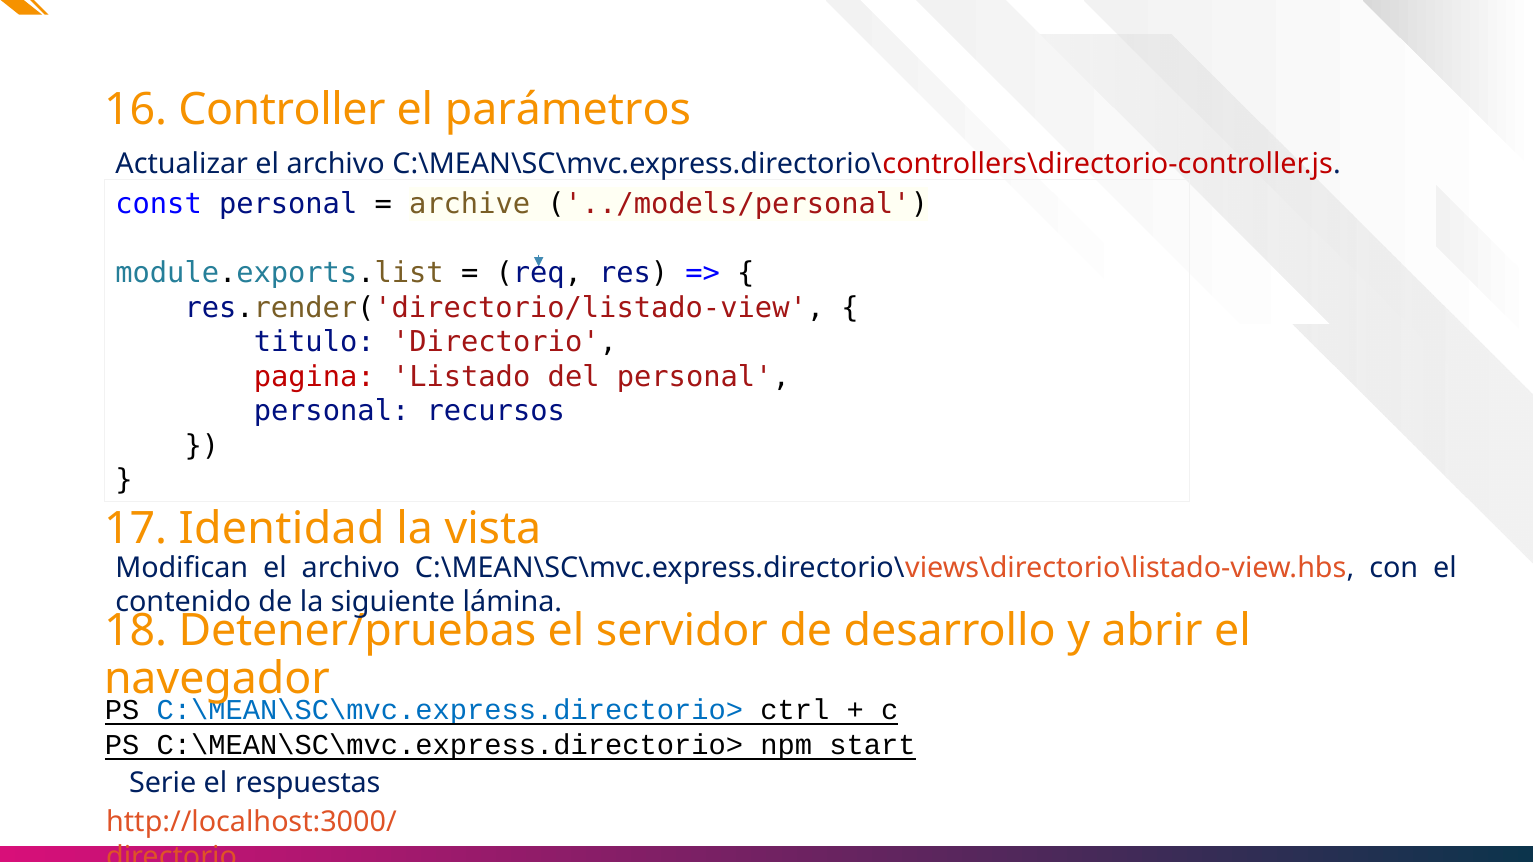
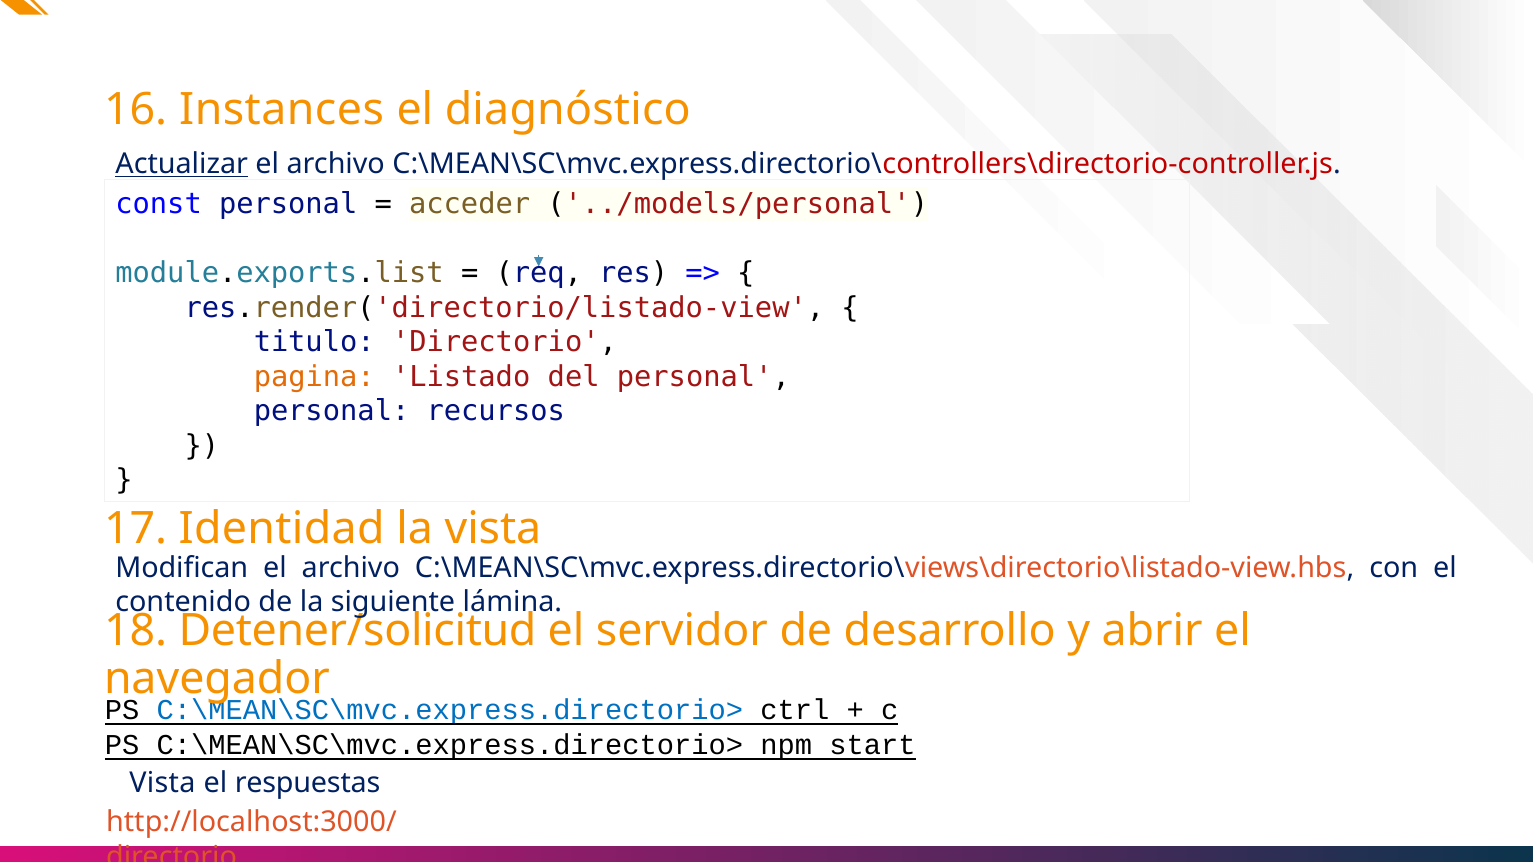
Controller: Controller -> Instances
parámetros: parámetros -> diagnóstico
Actualizar underline: none -> present
archive: archive -> acceder
pagina colour: red -> orange
Detener/pruebas: Detener/pruebas -> Detener/solicitud
Serie at (163, 783): Serie -> Vista
